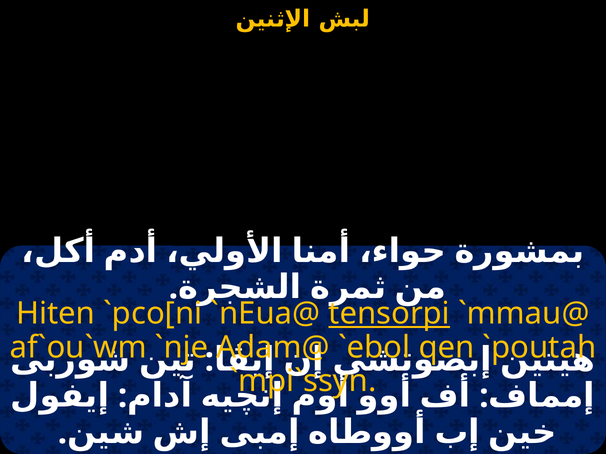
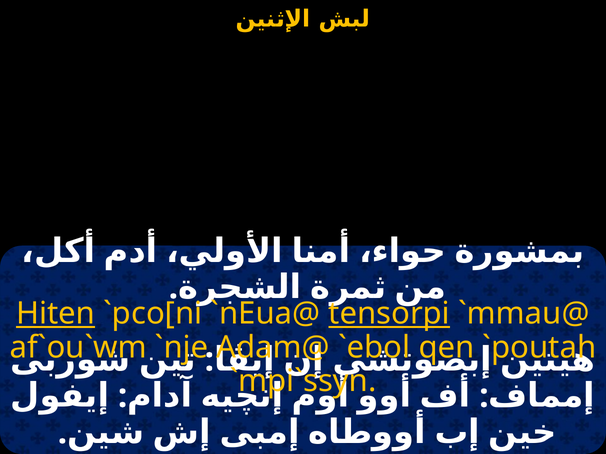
Hiten underline: none -> present
